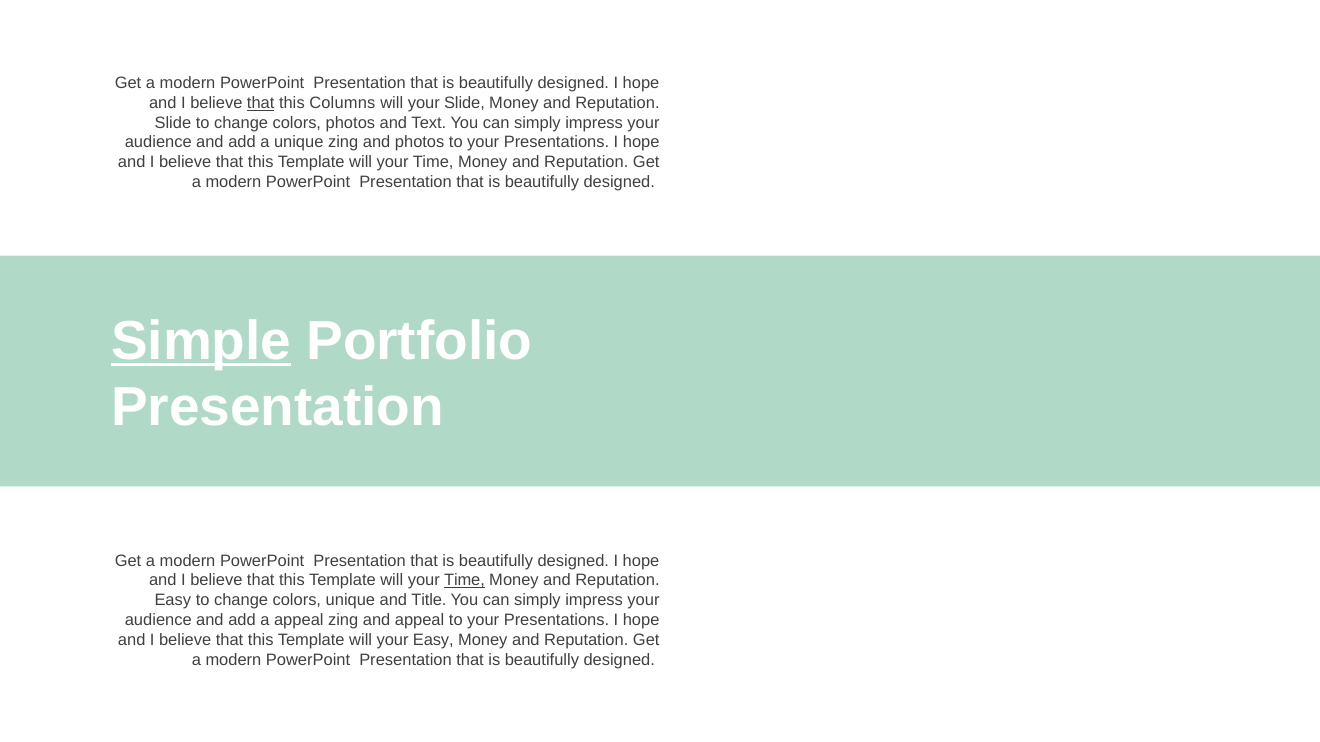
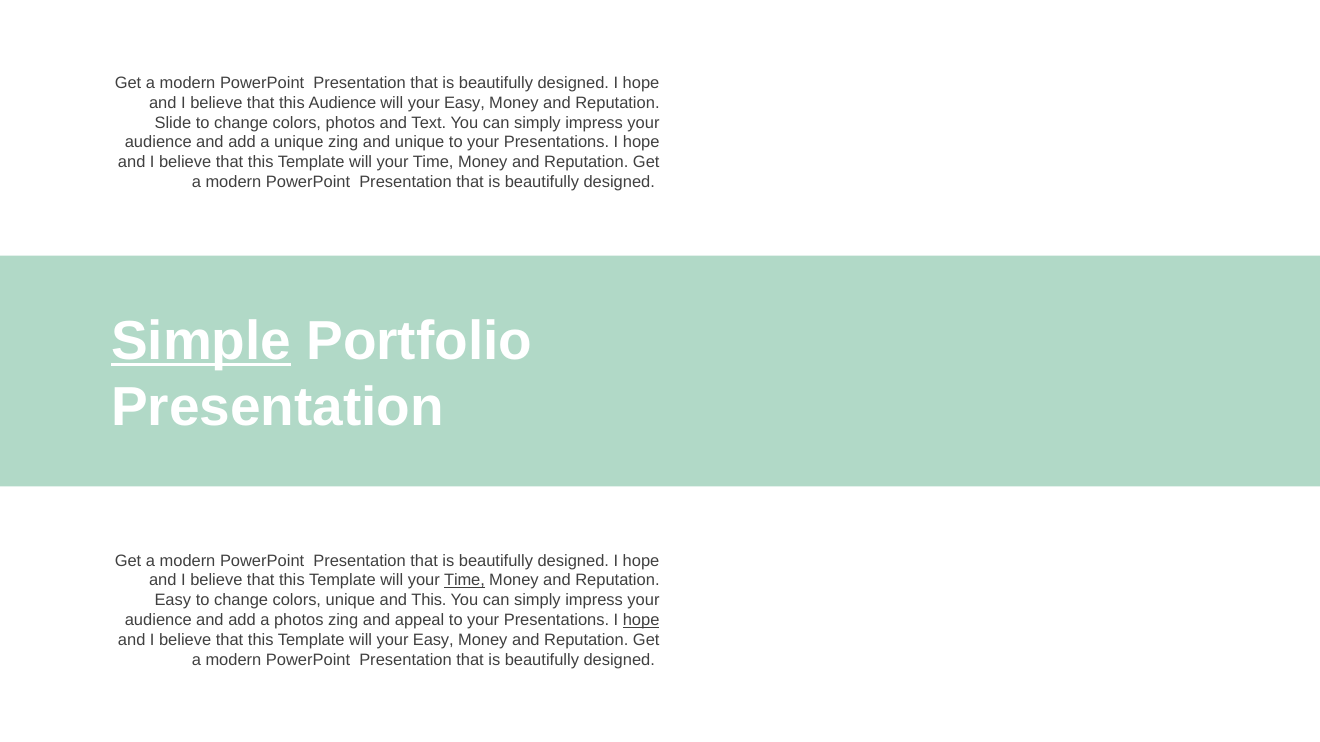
that at (261, 103) underline: present -> none
this Columns: Columns -> Audience
Slide at (464, 103): Slide -> Easy
and photos: photos -> unique
and Title: Title -> This
a appeal: appeal -> photos
hope at (641, 621) underline: none -> present
